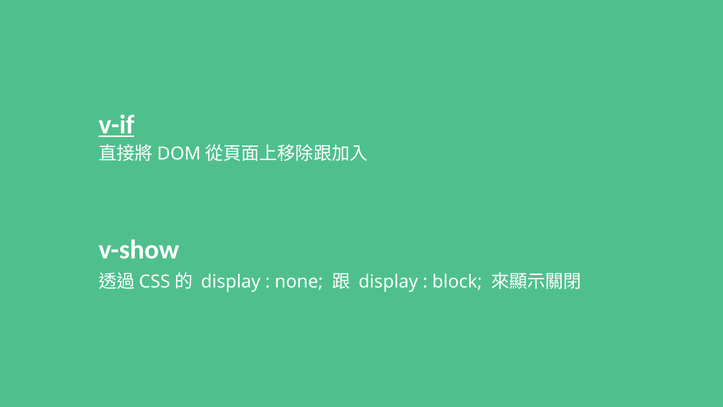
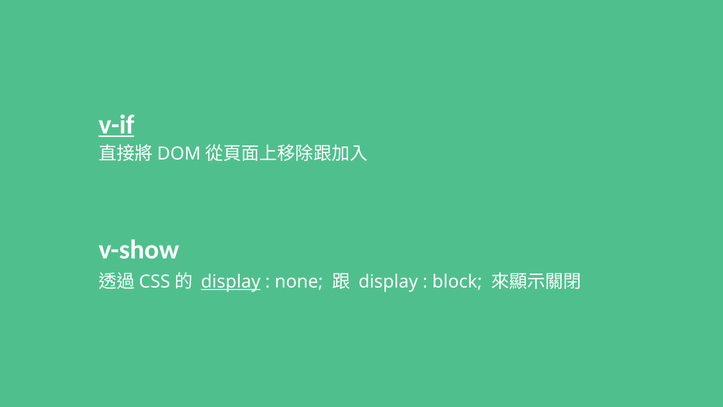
display at (231, 282) underline: none -> present
